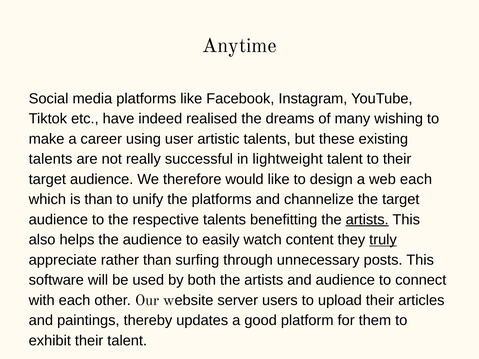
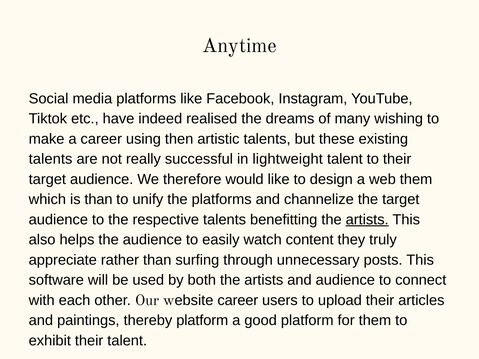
user: user -> then
web each: each -> them
truly underline: present -> none
website server: server -> career
thereby updates: updates -> platform
